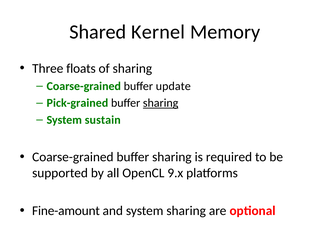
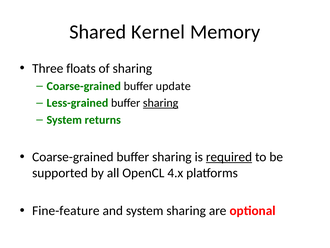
Pick-grained: Pick-grained -> Less-grained
sustain: sustain -> returns
required underline: none -> present
9.x: 9.x -> 4.x
Fine-amount: Fine-amount -> Fine-feature
